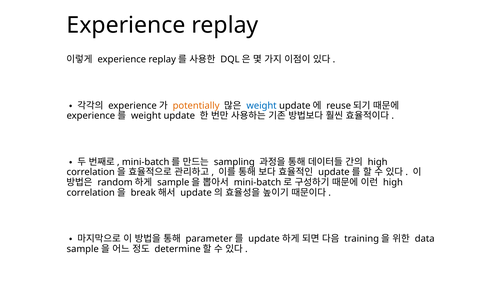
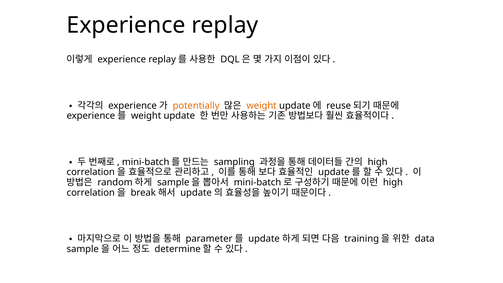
weight at (262, 106) colour: blue -> orange
